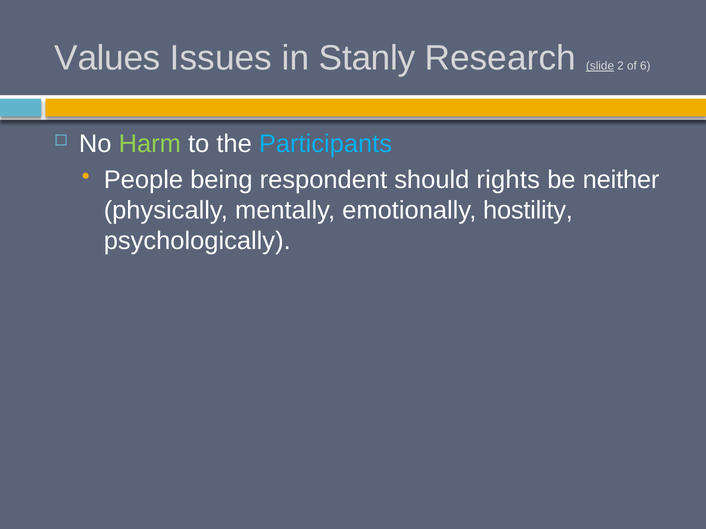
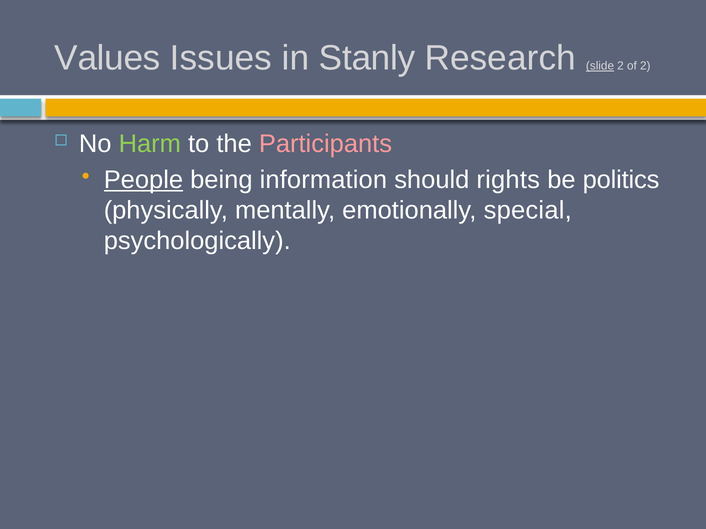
of 6: 6 -> 2
Participants colour: light blue -> pink
People underline: none -> present
respondent: respondent -> information
neither: neither -> politics
hostility: hostility -> special
